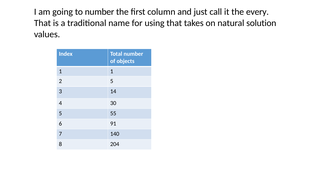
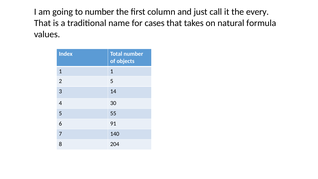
using: using -> cases
solution: solution -> formula
